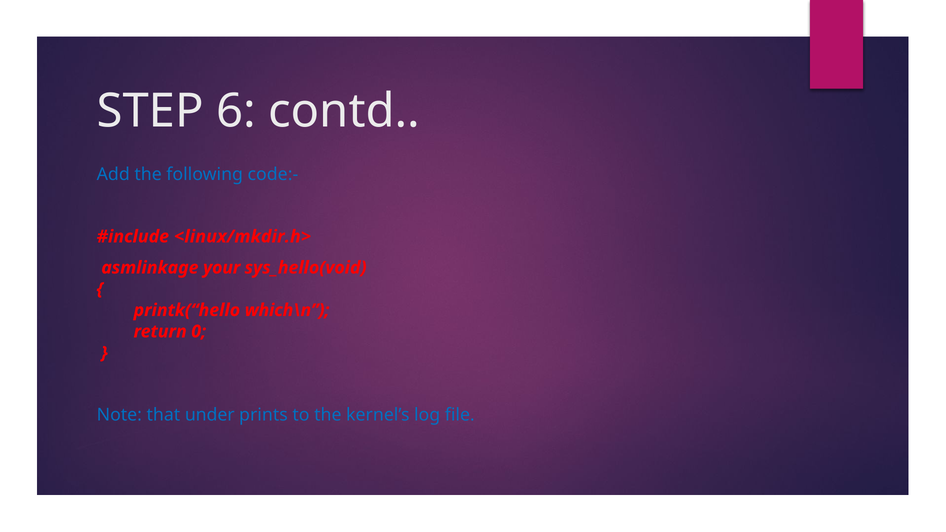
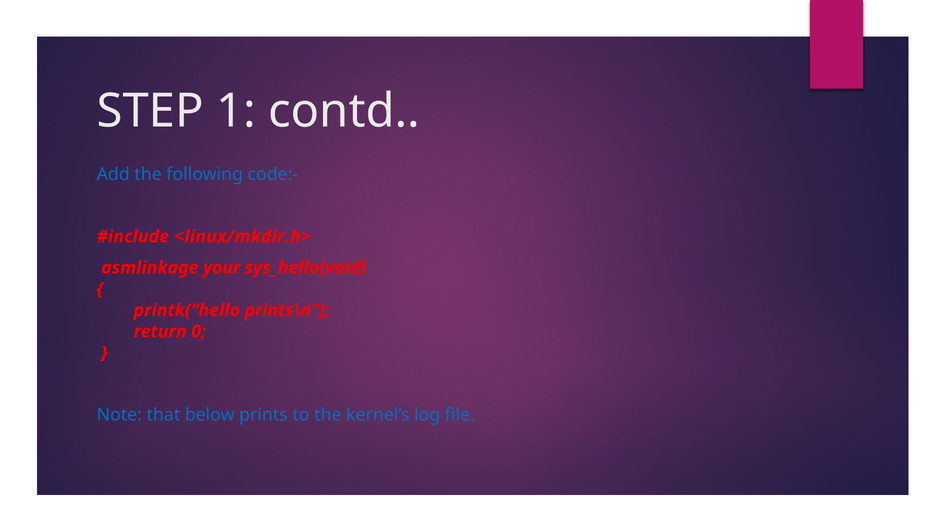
6: 6 -> 1
which\n: which\n -> prints\n
under: under -> below
